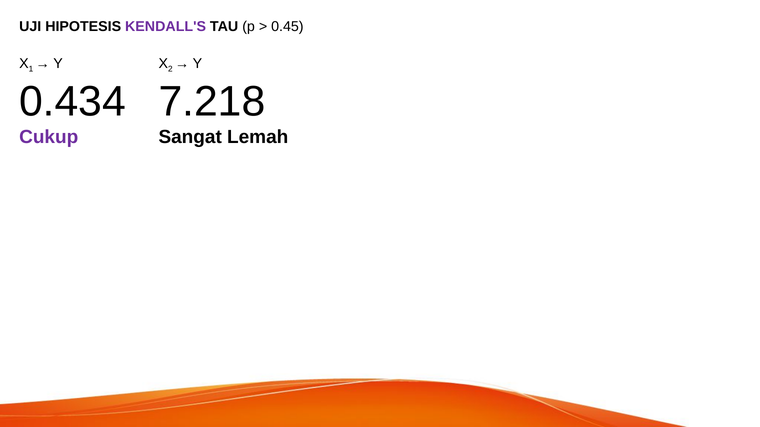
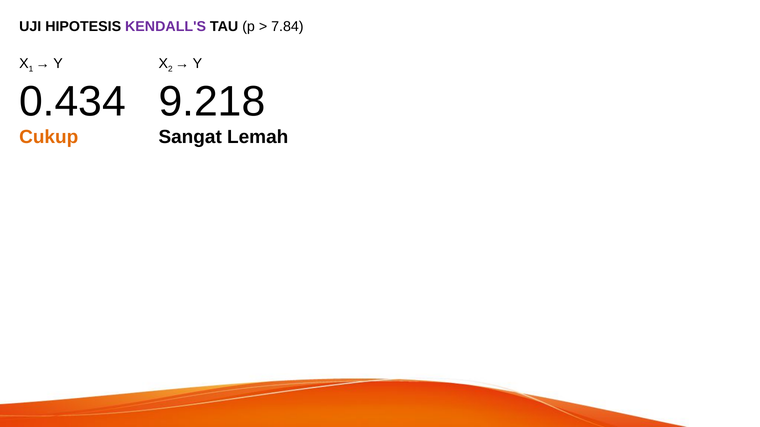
0.45: 0.45 -> 7.84
7.218: 7.218 -> 9.218
Cukup colour: purple -> orange
